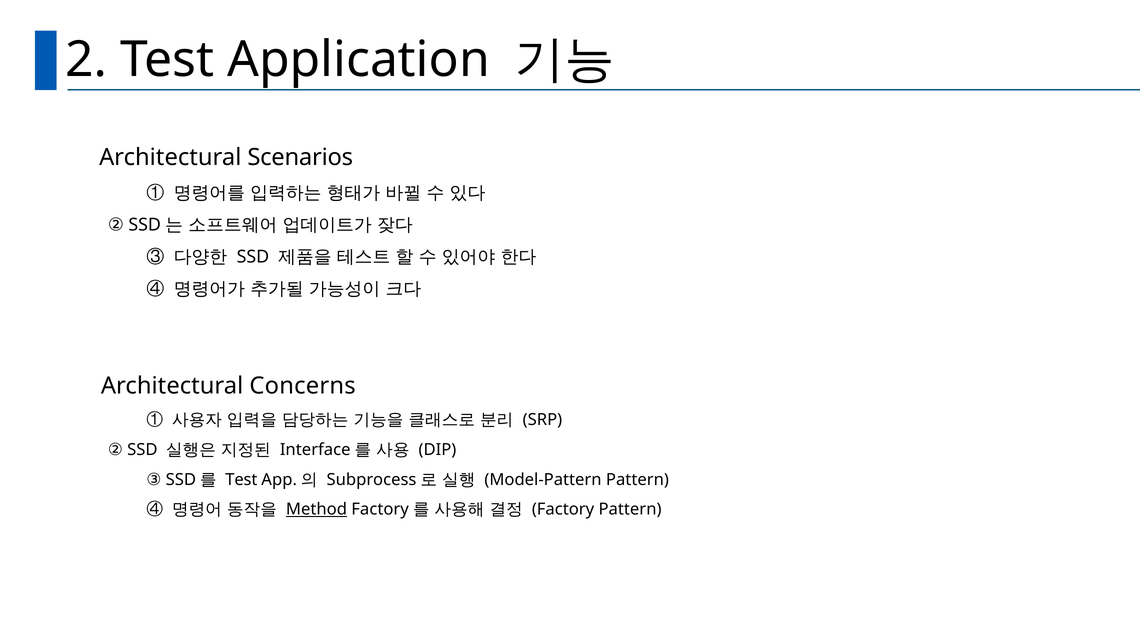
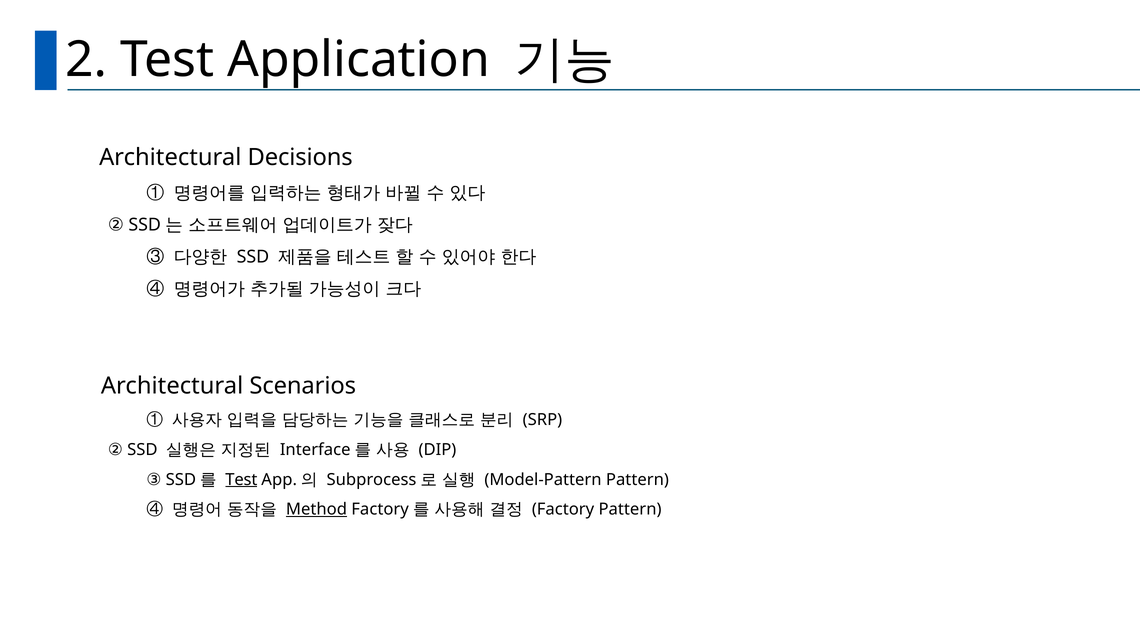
Scenarios: Scenarios -> Decisions
Concerns: Concerns -> Scenarios
Test at (241, 480) underline: none -> present
